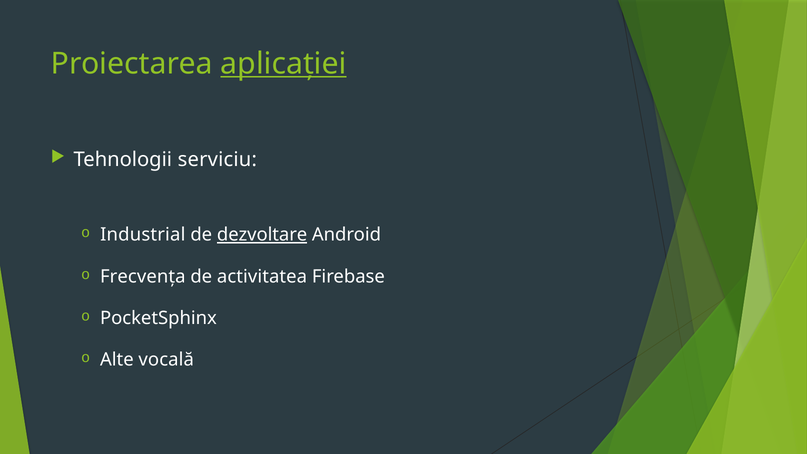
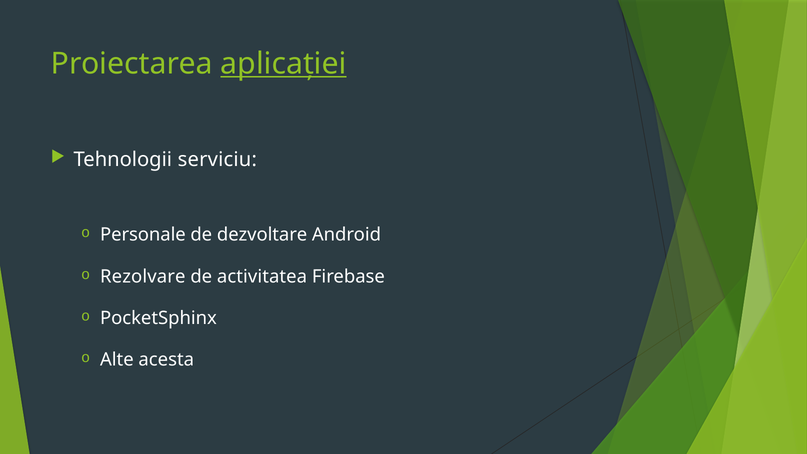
Industrial: Industrial -> Personale
dezvoltare underline: present -> none
Frecvența: Frecvența -> Rezolvare
vocală: vocală -> acesta
